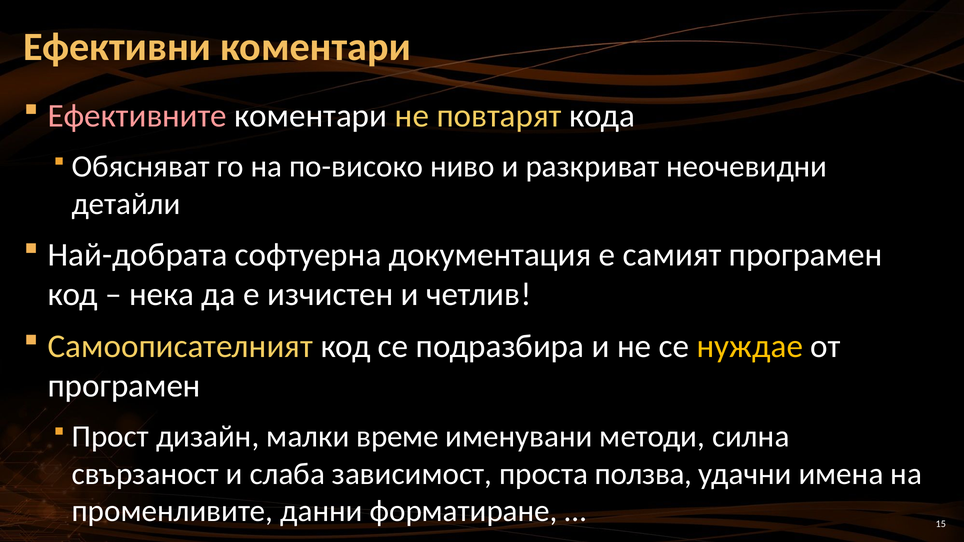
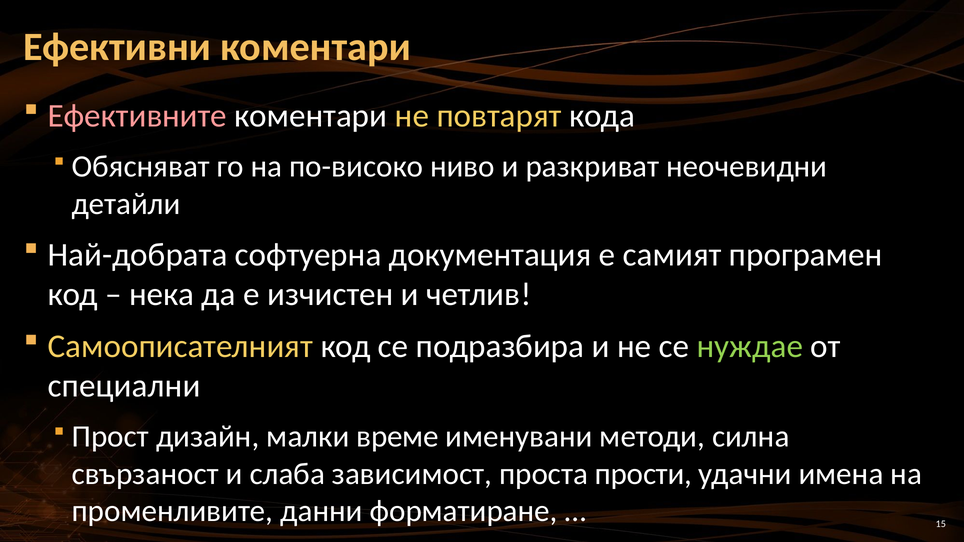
нуждае colour: yellow -> light green
програмен at (124, 386): програмен -> специални
ползва: ползва -> прости
